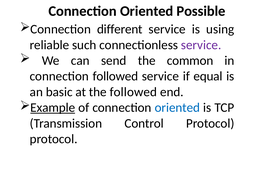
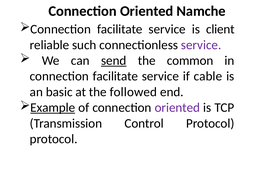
Possible: Possible -> Namche
different at (120, 29): different -> facilitate
using: using -> client
send underline: none -> present
followed at (115, 76): followed -> facilitate
equal: equal -> cable
oriented at (177, 107) colour: blue -> purple
